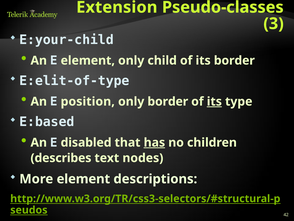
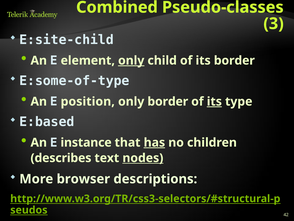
Extension: Extension -> Combined
E:your-child: E:your-child -> E:site-child
only at (131, 60) underline: none -> present
E:elit-of-type: E:elit-of-type -> E:some-of-type
disabled: disabled -> instance
nodes underline: none -> present
More element: element -> browser
